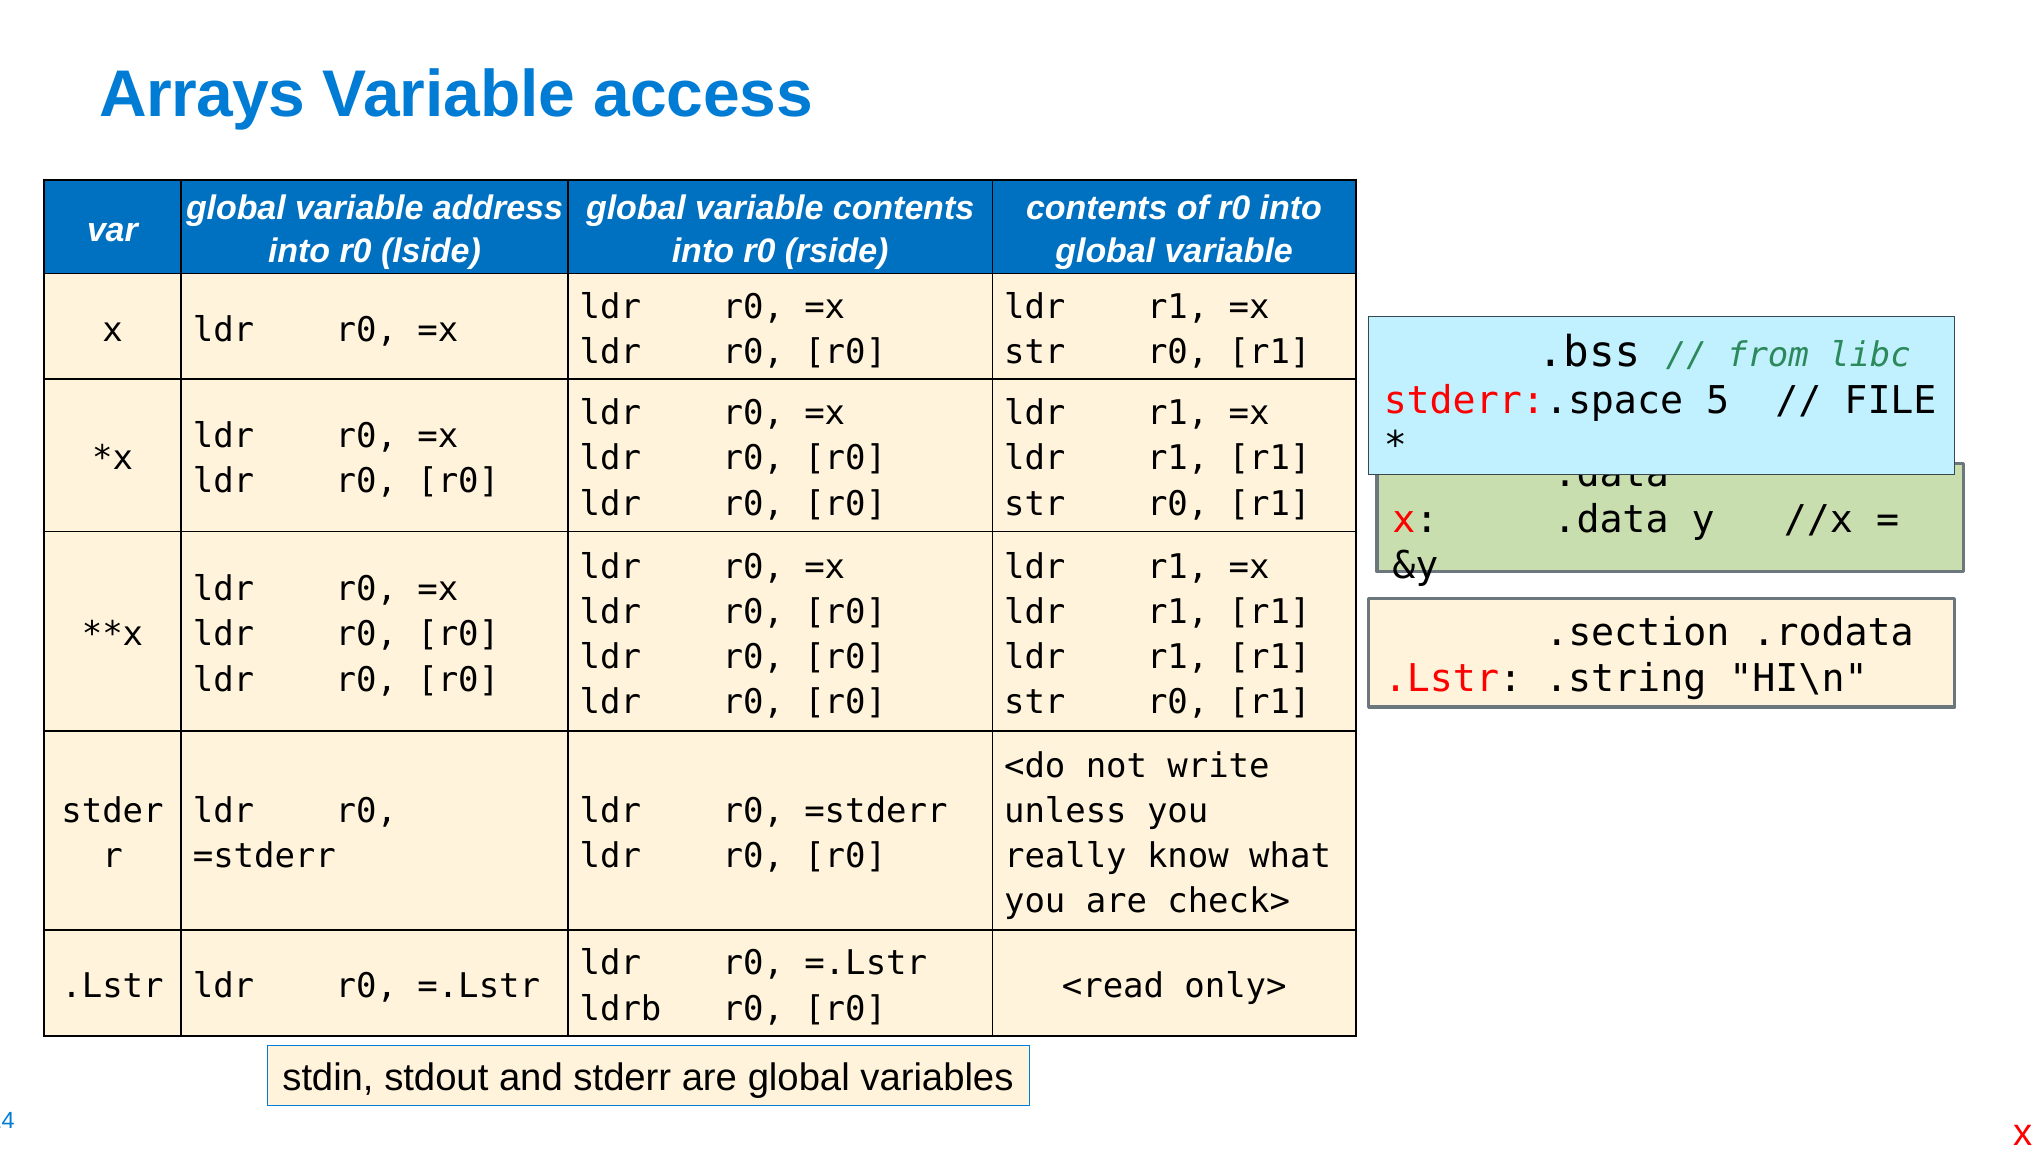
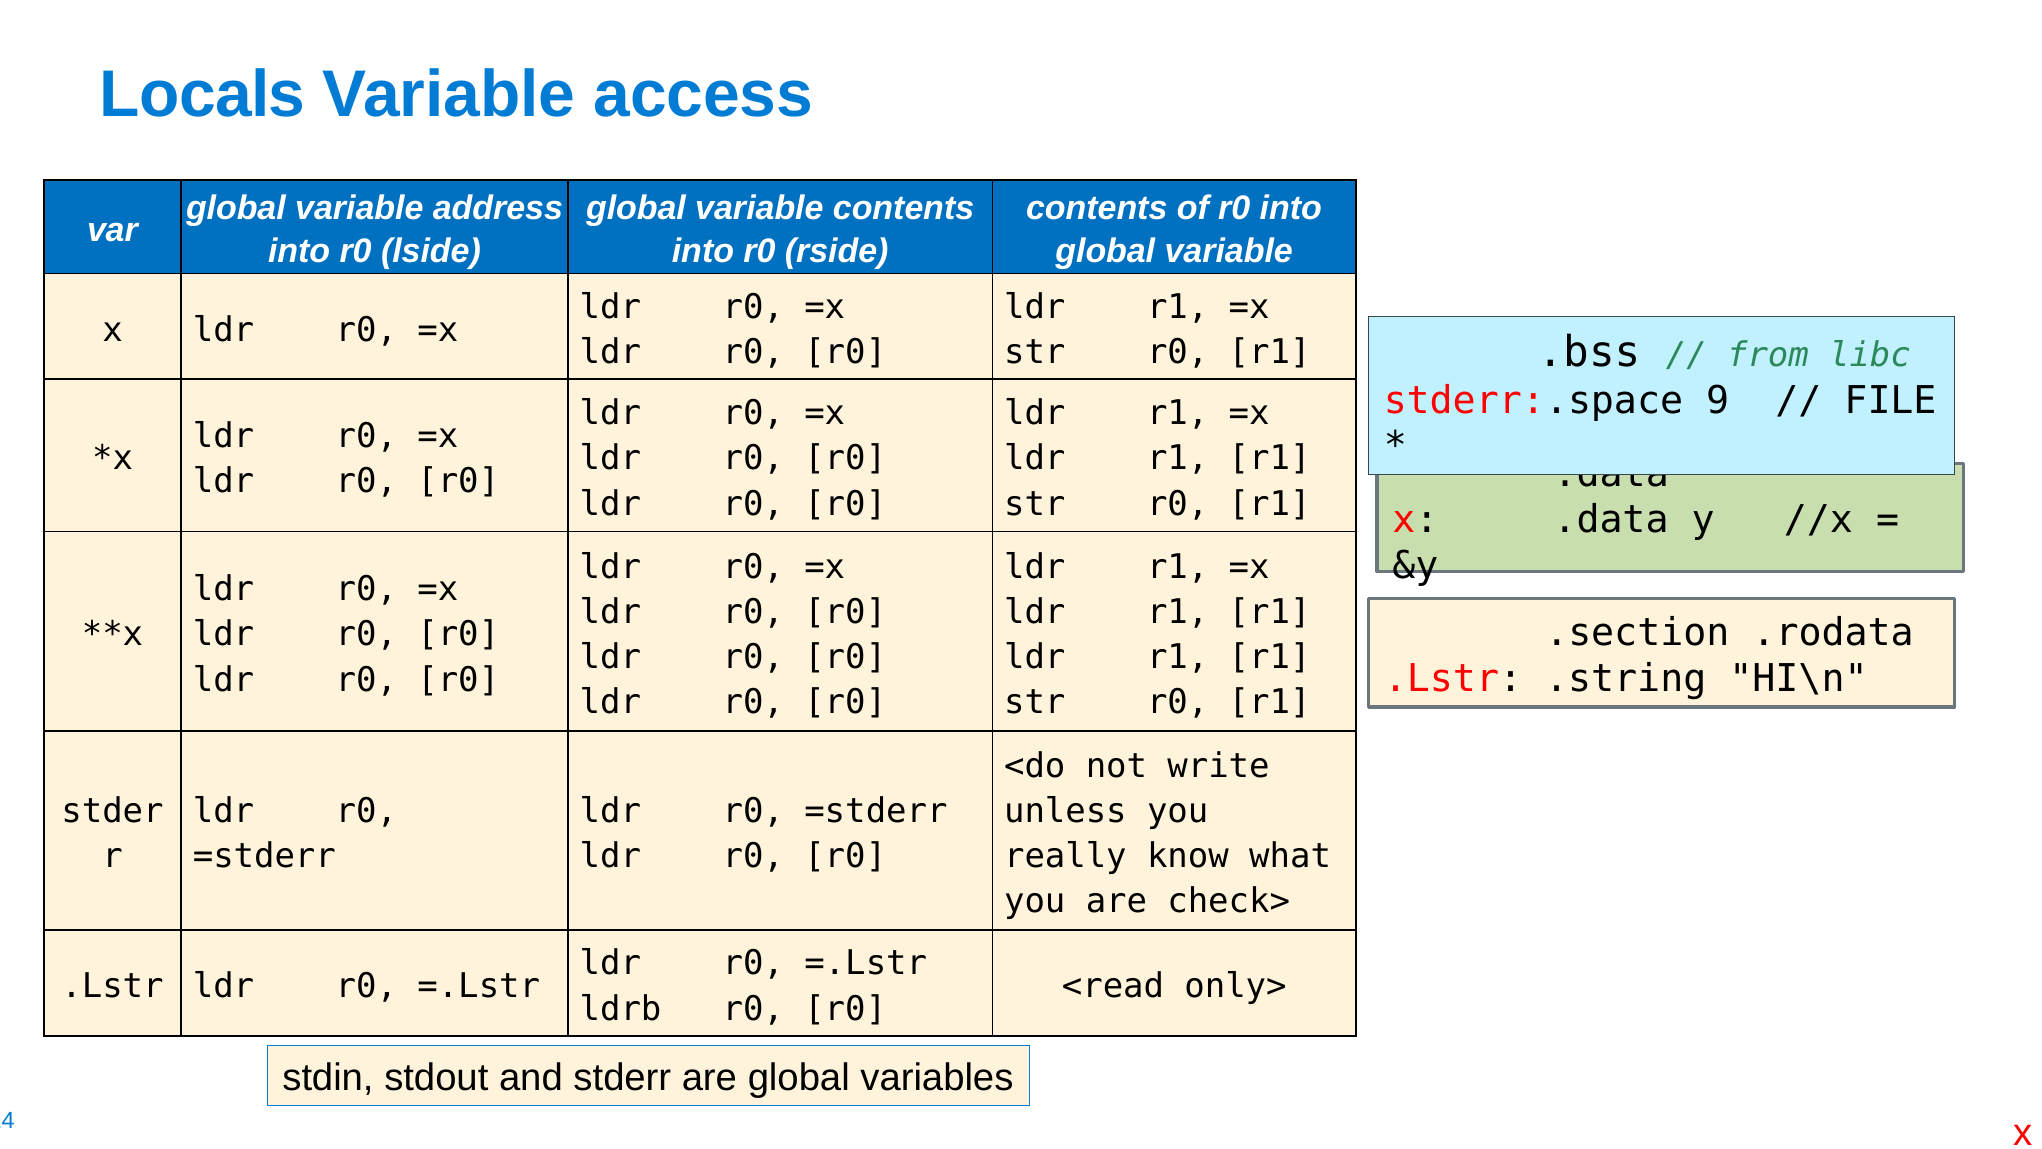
Arrays: Arrays -> Locals
5: 5 -> 9
